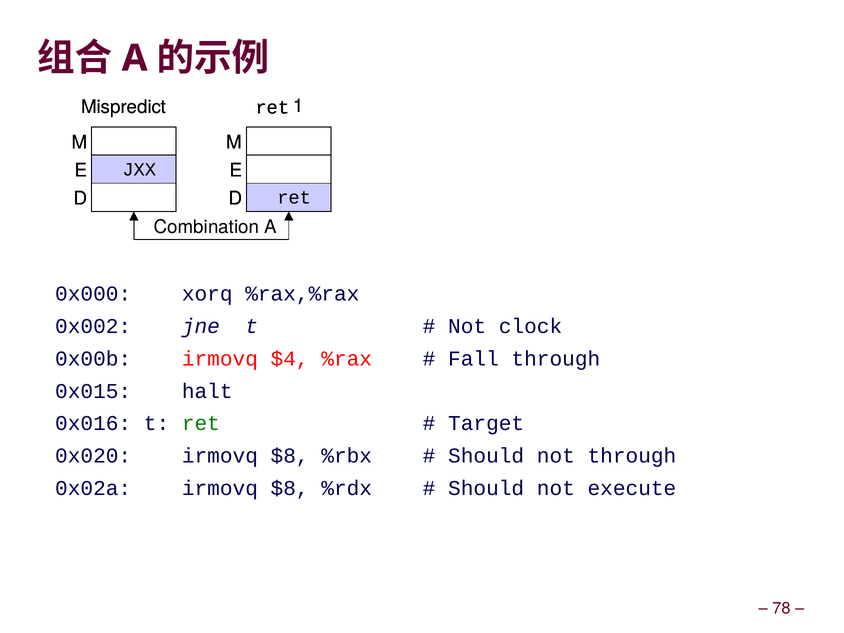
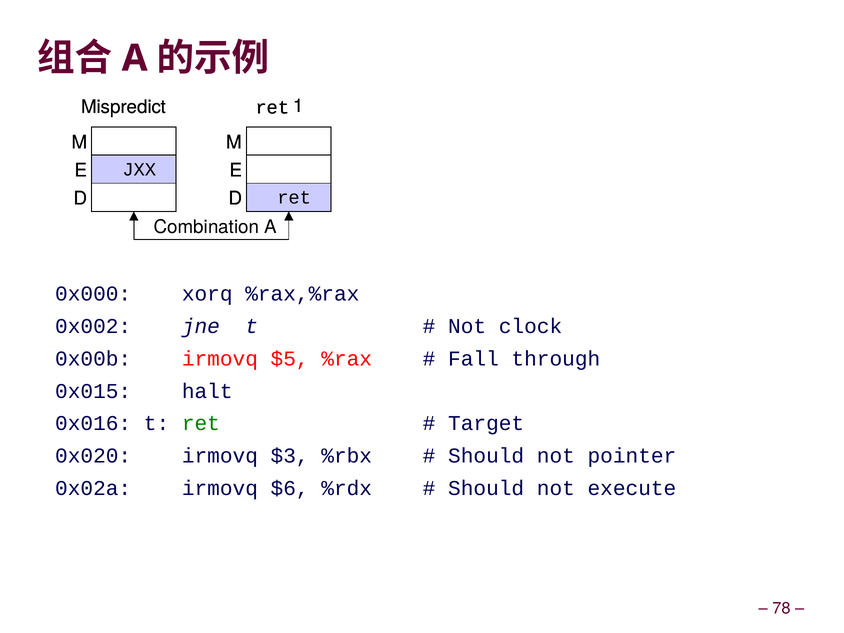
$4: $4 -> $5
0x020 irmovq $8: $8 -> $3
not through: through -> pointer
0x02a irmovq $8: $8 -> $6
